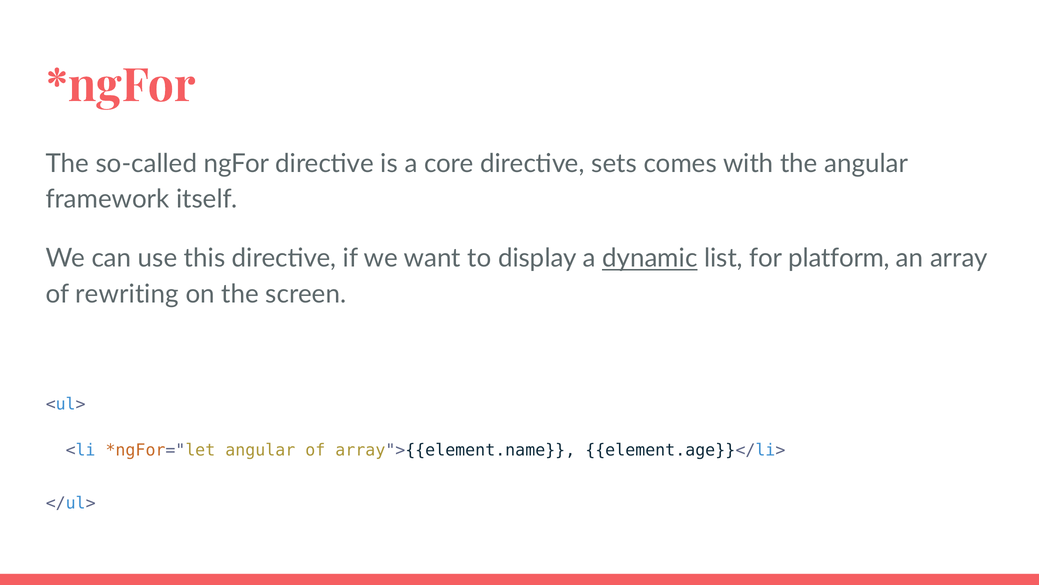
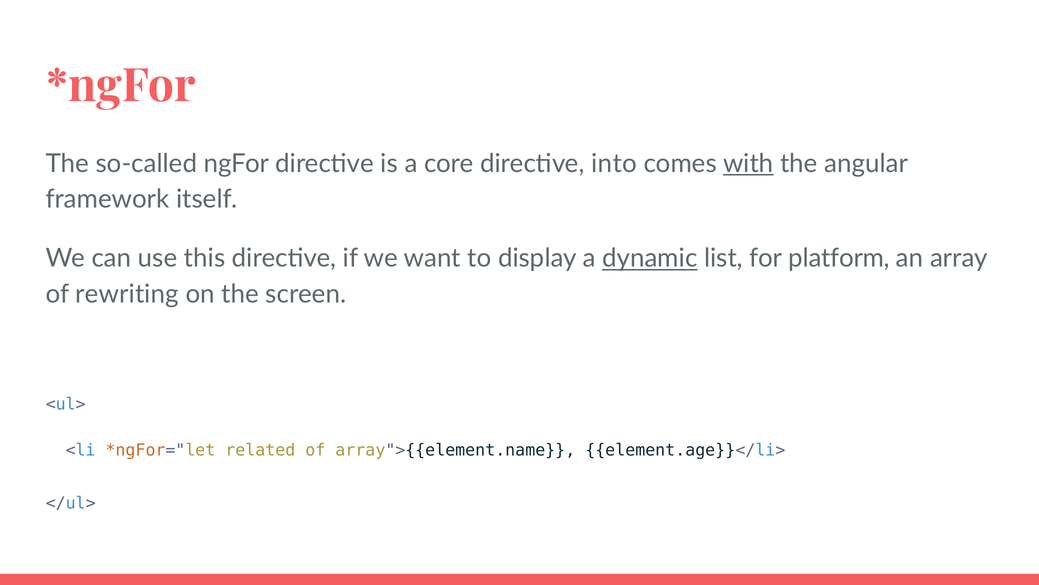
sets: sets -> into
with underline: none -> present
angular at (260, 450): angular -> related
